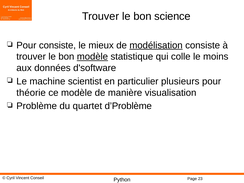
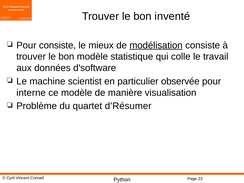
science: science -> inventé
modèle at (92, 57) underline: present -> none
moins: moins -> travail
plusieurs: plusieurs -> observée
théorie: théorie -> interne
d’Problème: d’Problème -> d’Résumer
